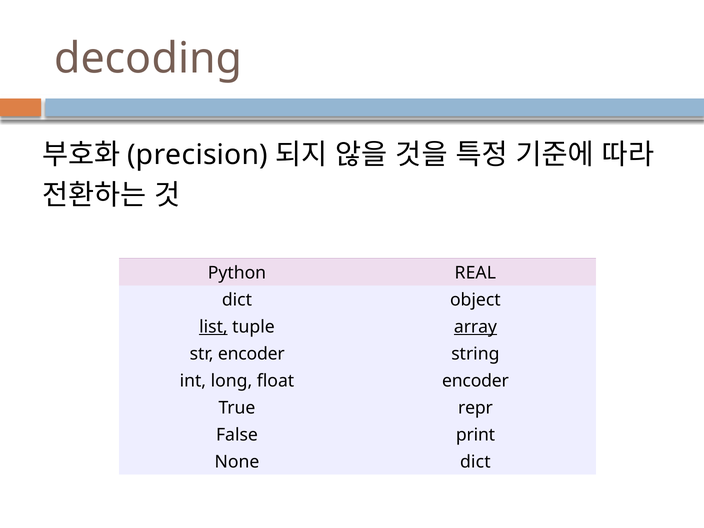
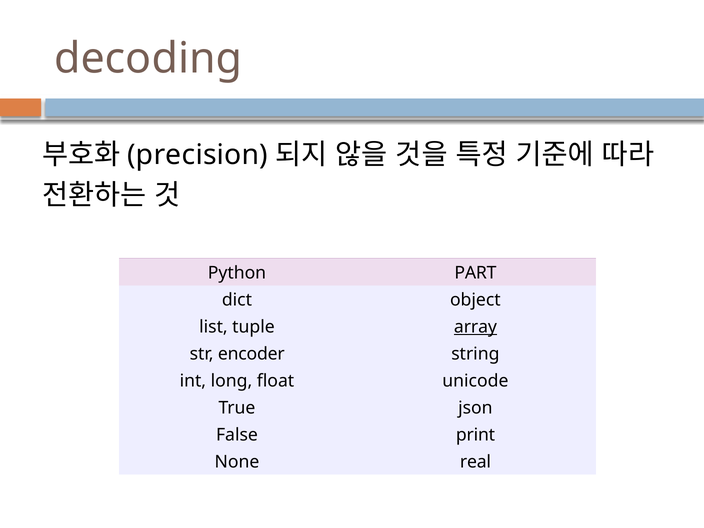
REAL: REAL -> PART
list underline: present -> none
float encoder: encoder -> unicode
repr: repr -> json
None dict: dict -> real
